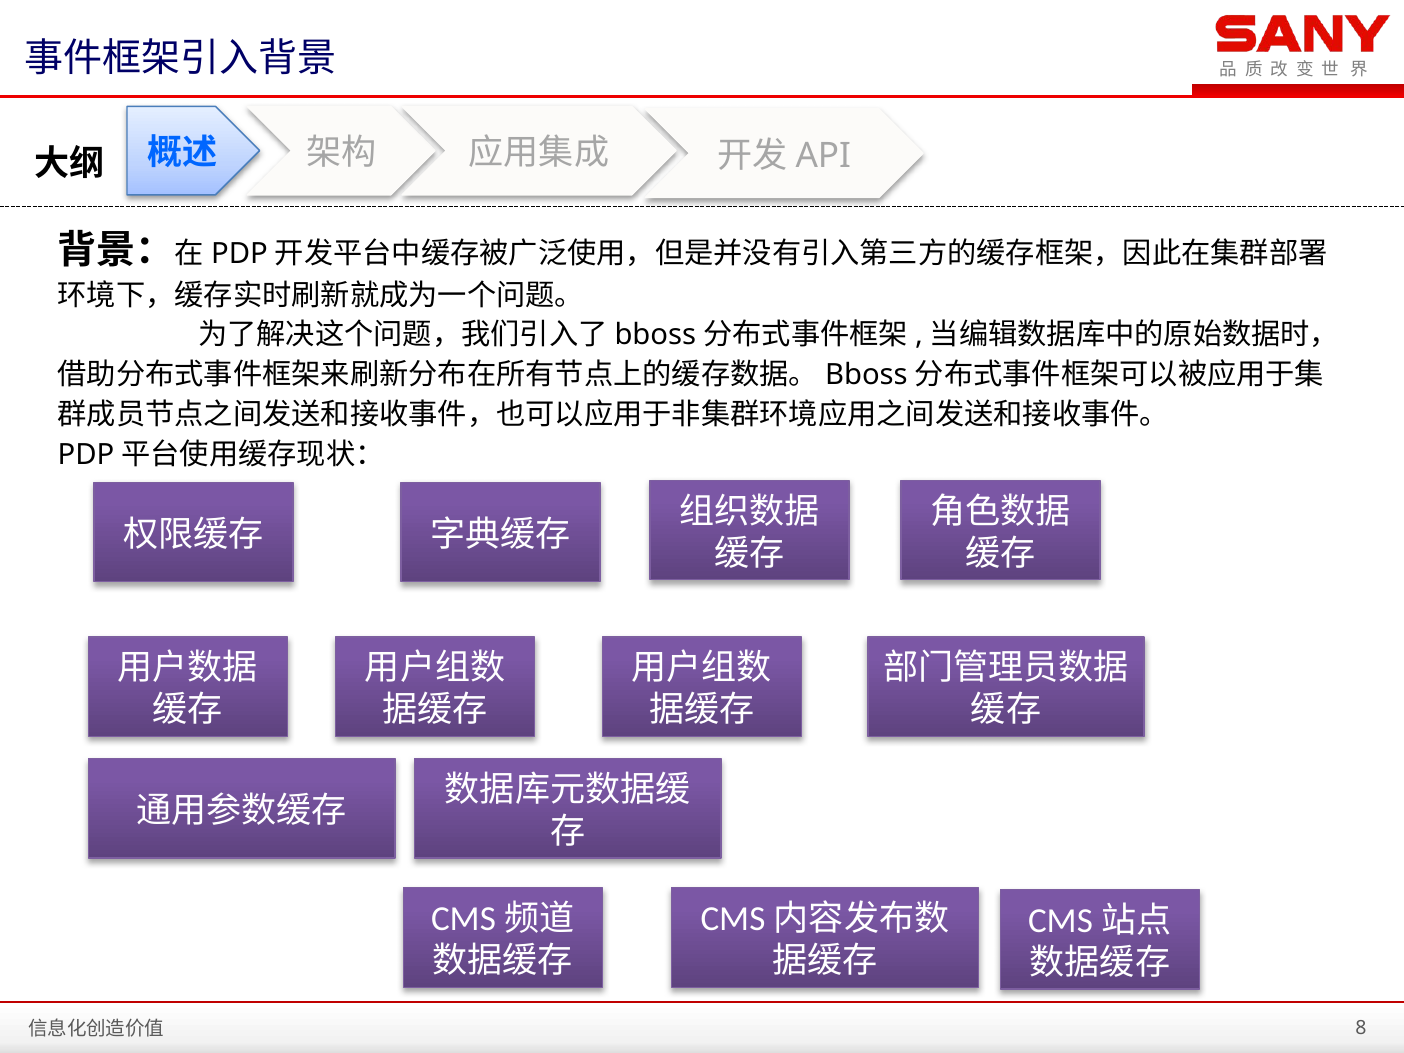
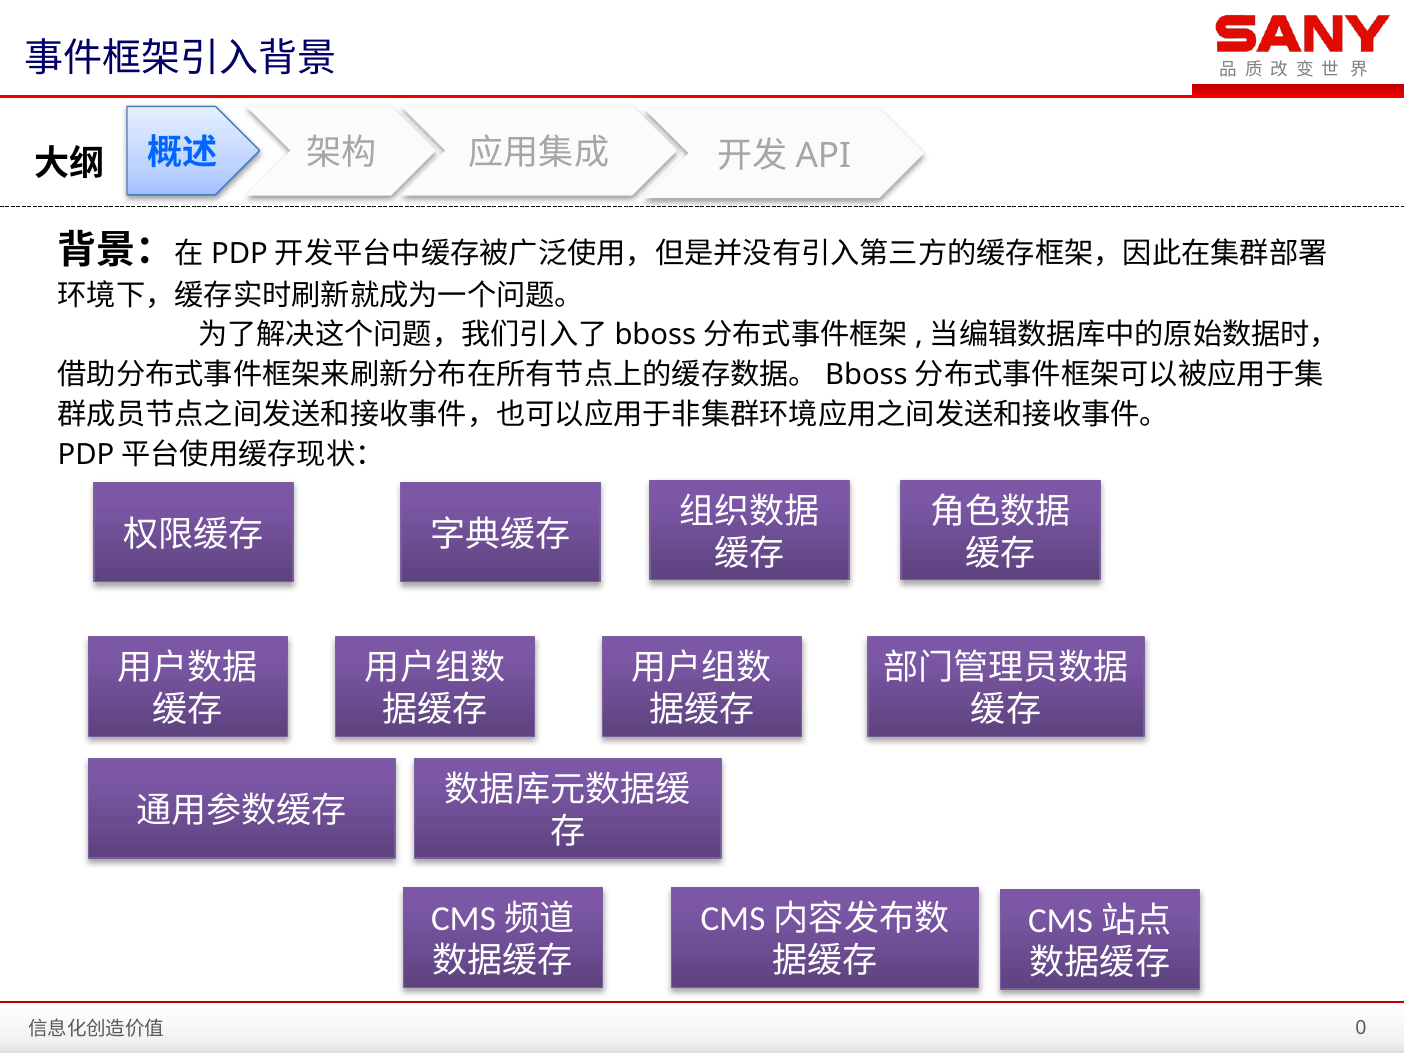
8: 8 -> 0
